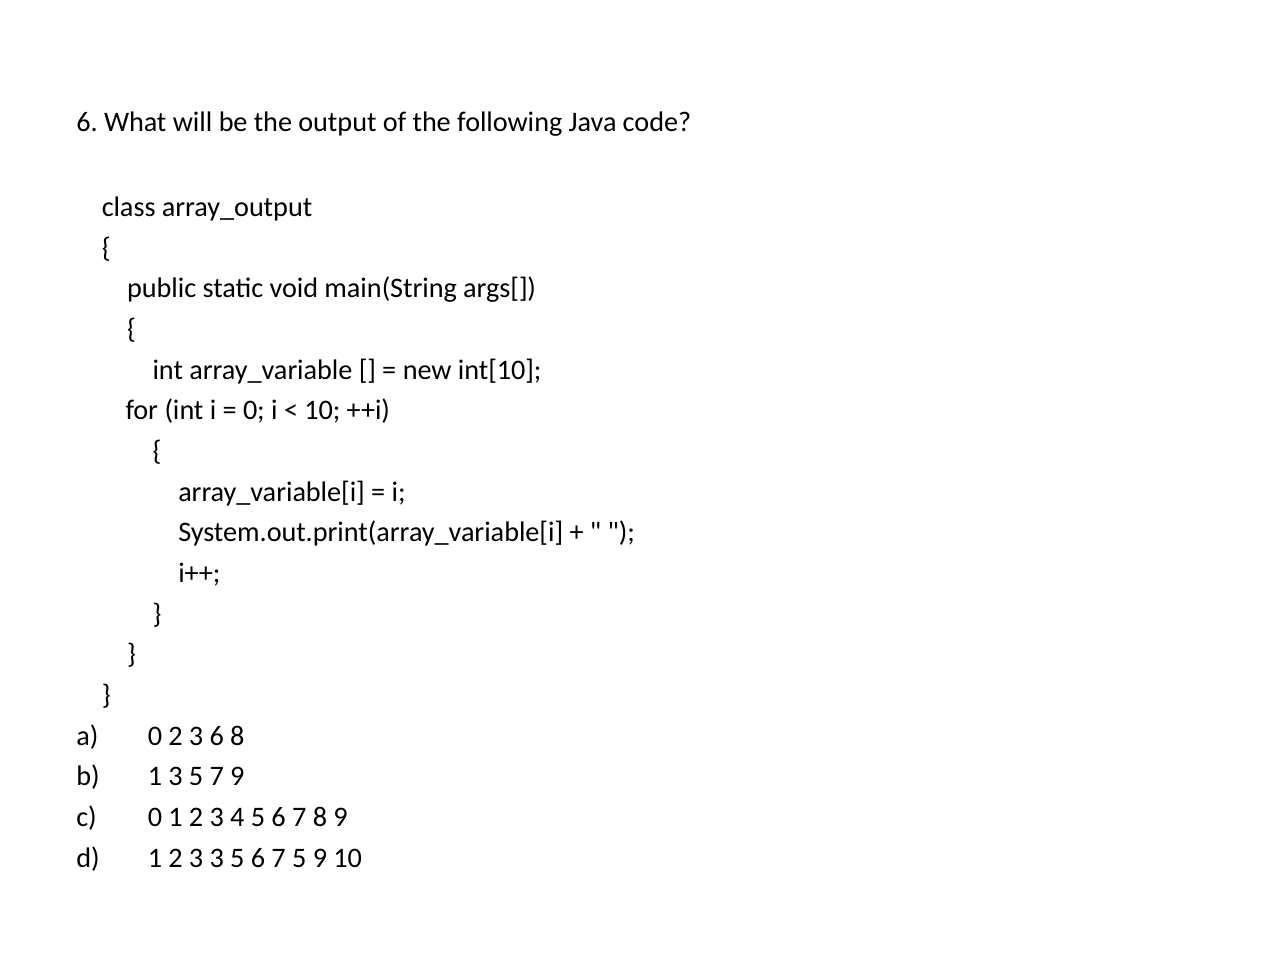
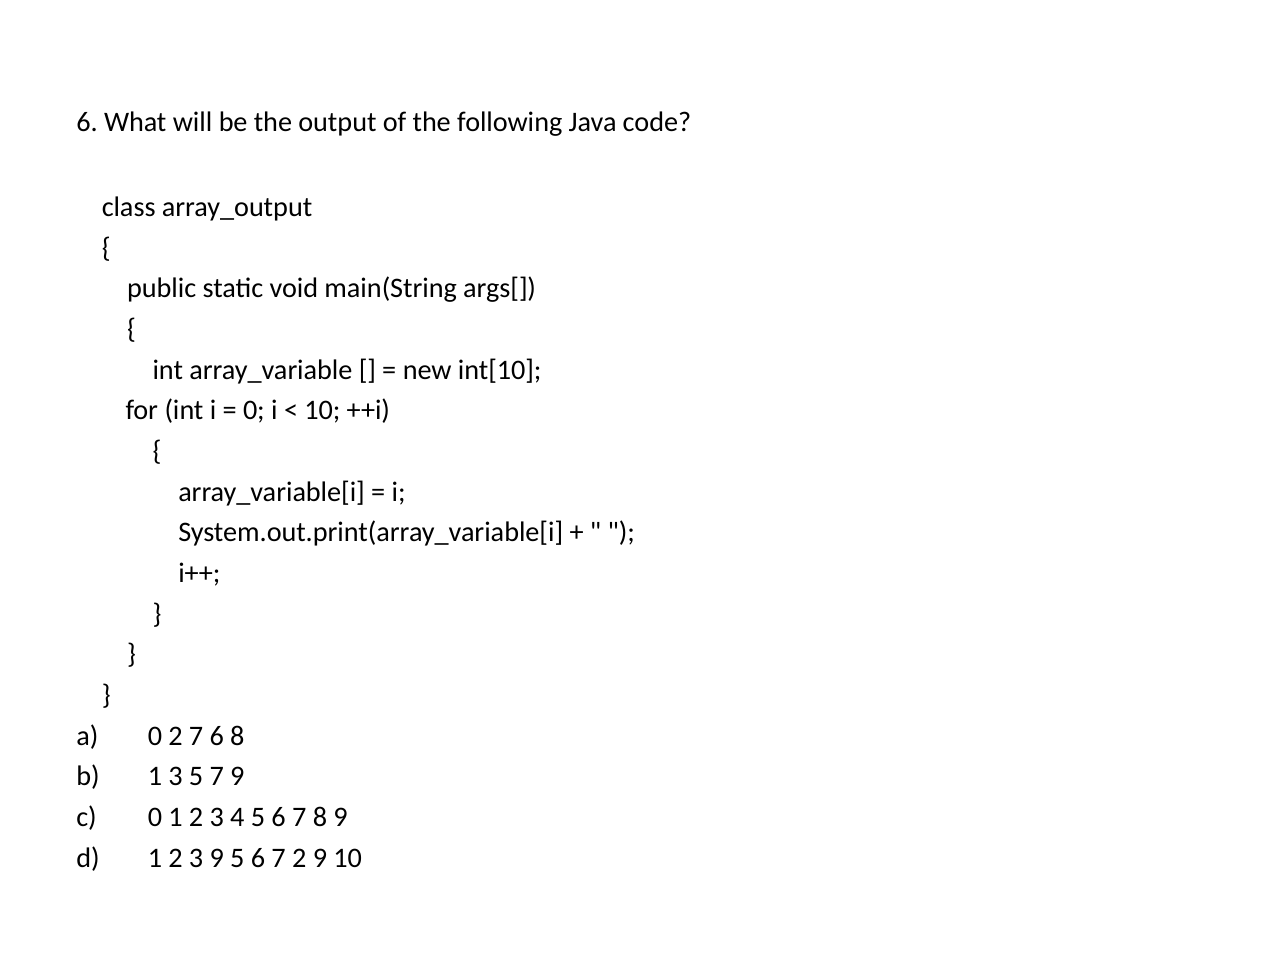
0 2 3: 3 -> 7
3 3: 3 -> 9
7 5: 5 -> 2
